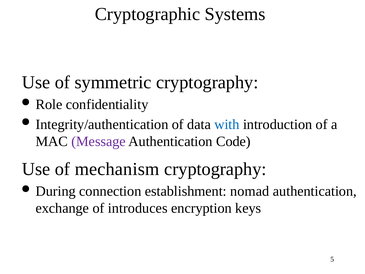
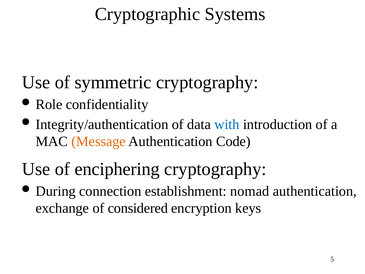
Message colour: purple -> orange
mechanism: mechanism -> enciphering
introduces: introduces -> considered
